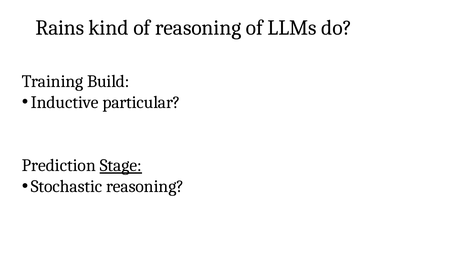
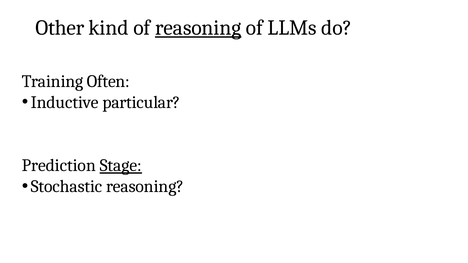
Rains: Rains -> Other
reasoning at (198, 28) underline: none -> present
Build: Build -> Often
